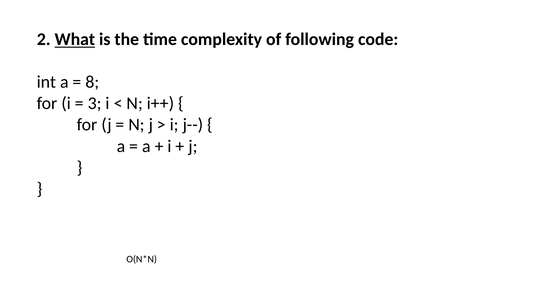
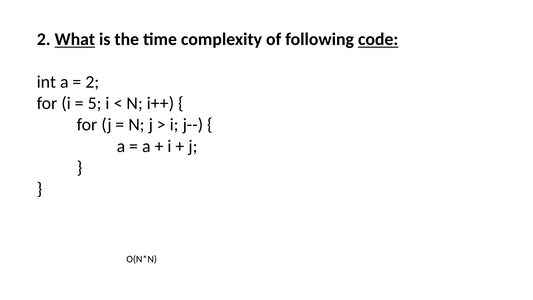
code underline: none -> present
8 at (92, 82): 8 -> 2
3: 3 -> 5
